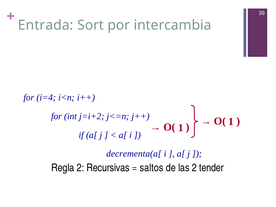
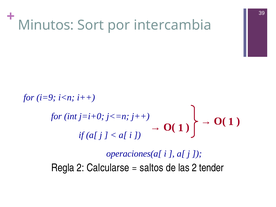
Entrada: Entrada -> Minutos
i=4: i=4 -> i=9
j=i+2: j=i+2 -> j=i+0
decrementa(a[: decrementa(a[ -> operaciones(a[
Recursivas: Recursivas -> Calcularse
